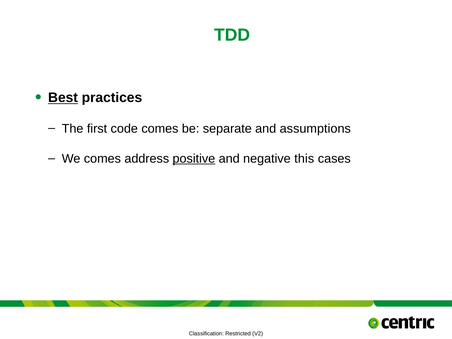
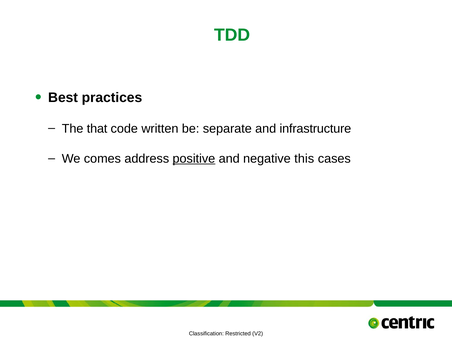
Best underline: present -> none
first: first -> that
code comes: comes -> written
assumptions: assumptions -> infrastructure
